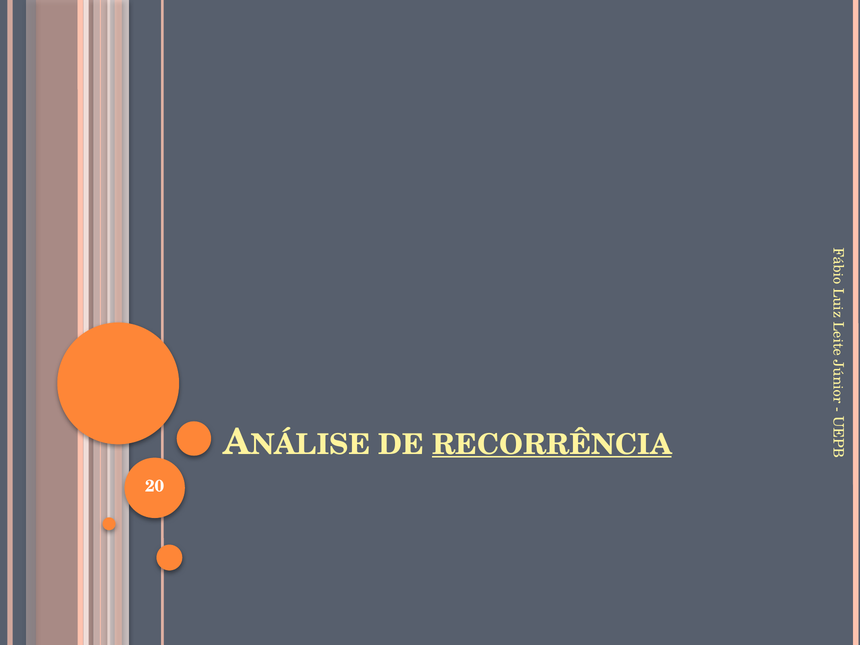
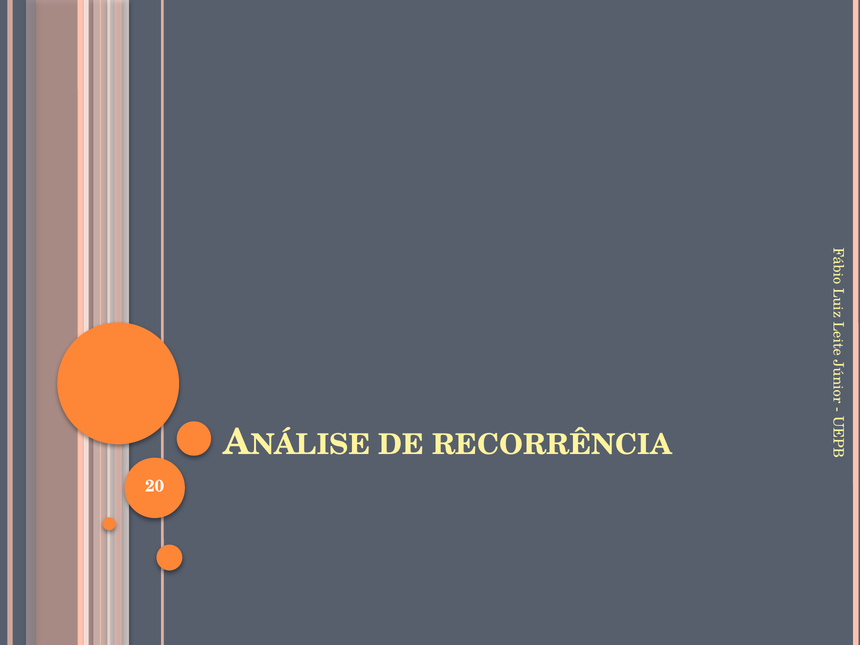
RECORRÊNCIA underline: present -> none
